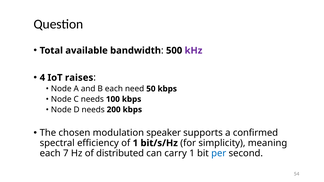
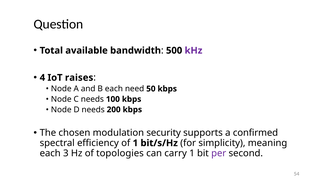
speaker: speaker -> security
7: 7 -> 3
distributed: distributed -> topologies
per colour: blue -> purple
